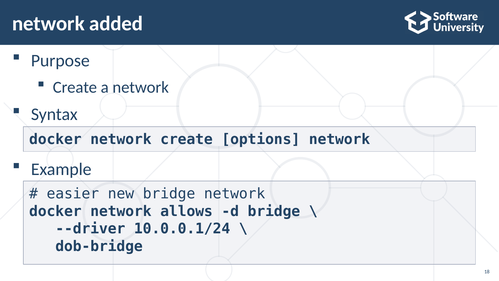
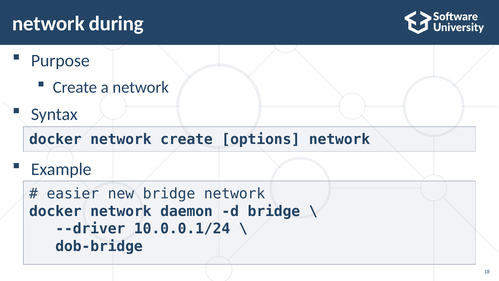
added: added -> during
allows: allows -> daemon
